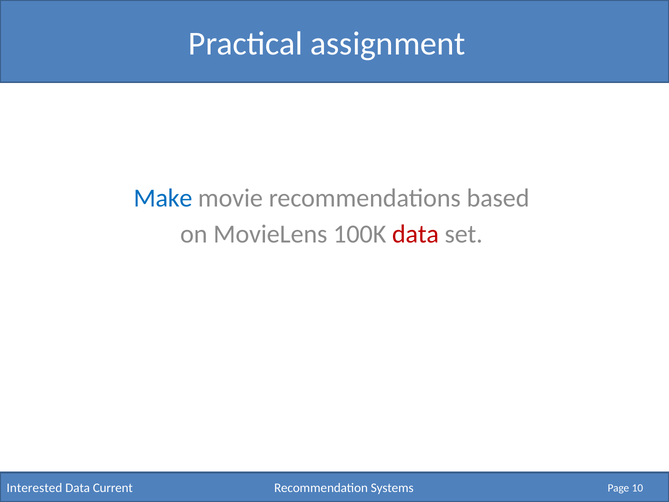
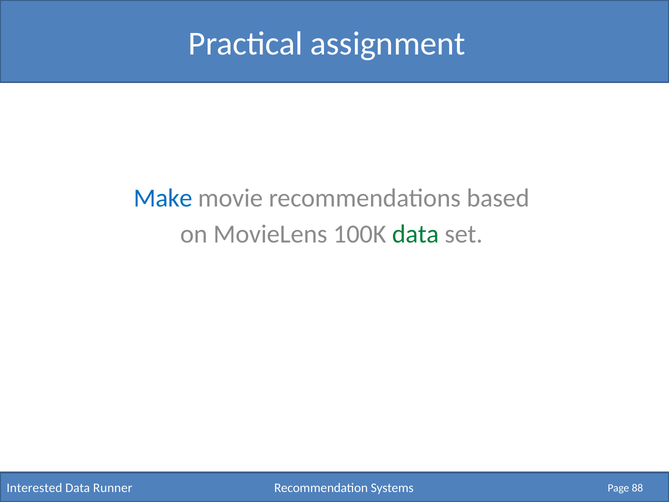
data at (415, 234) colour: red -> green
Current: Current -> Runner
10: 10 -> 88
